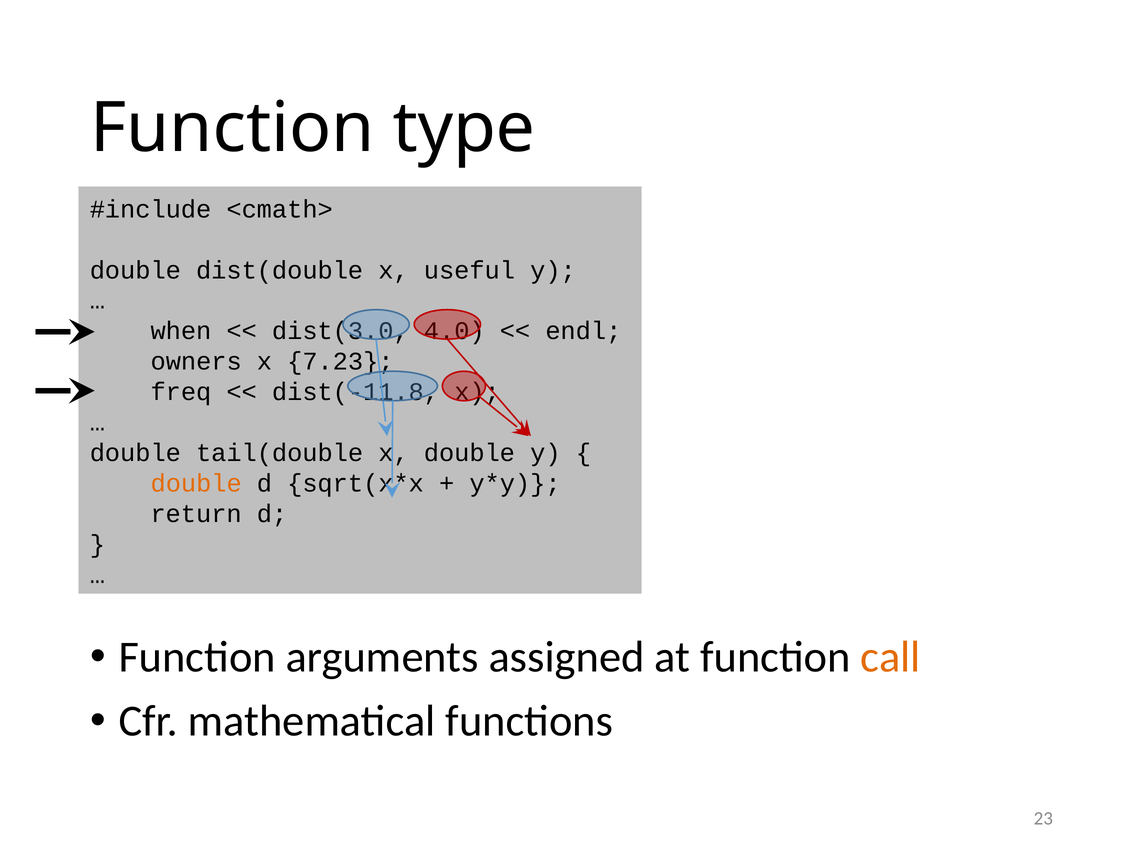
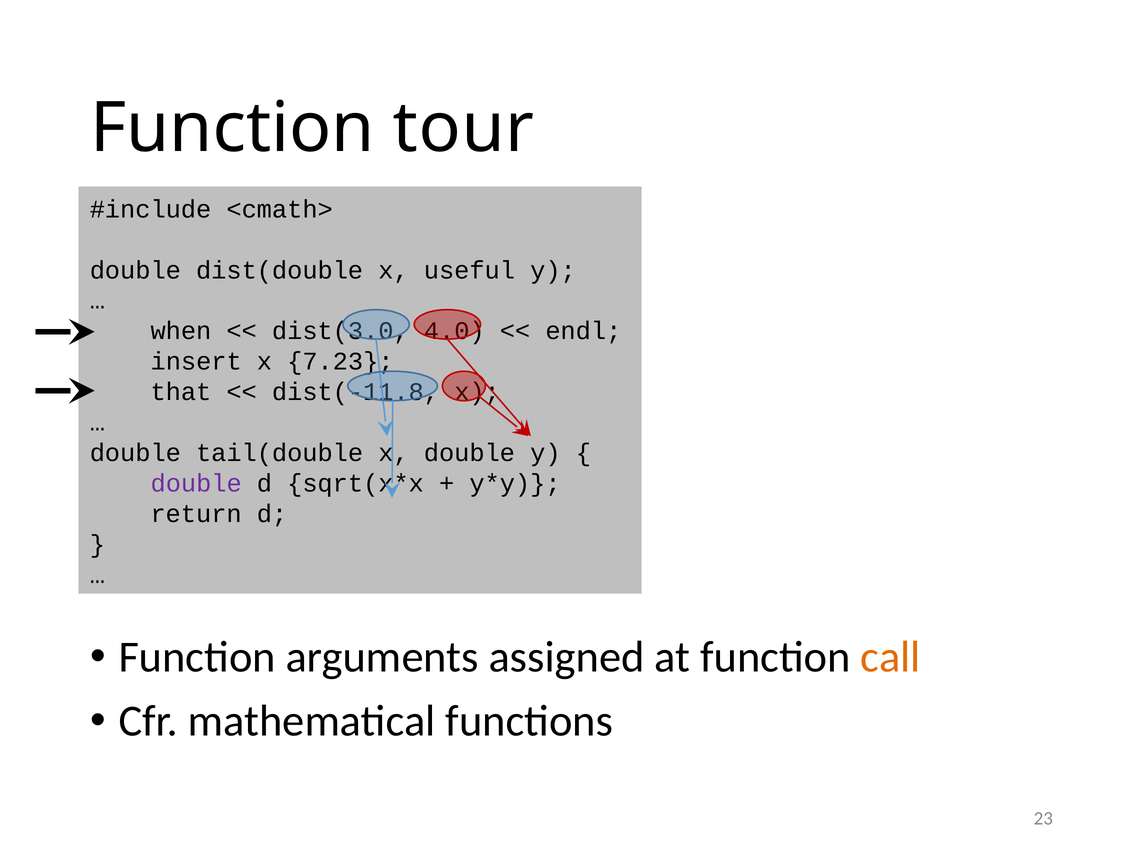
type: type -> tour
owners: owners -> insert
freq: freq -> that
double at (196, 483) colour: orange -> purple
